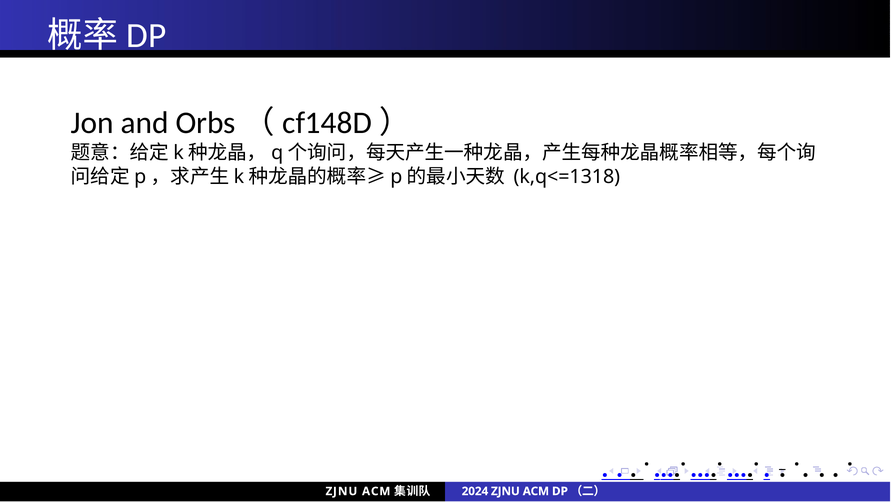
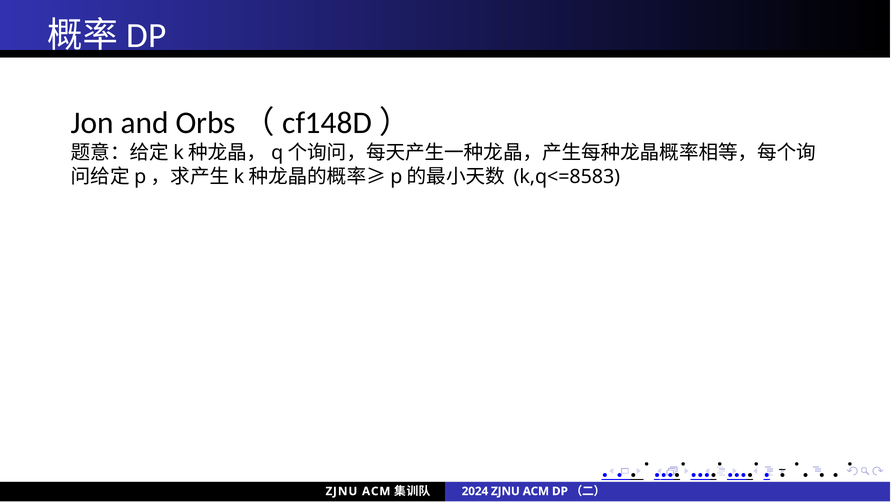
k,q<=1318: k,q<=1318 -> k,q<=8583
